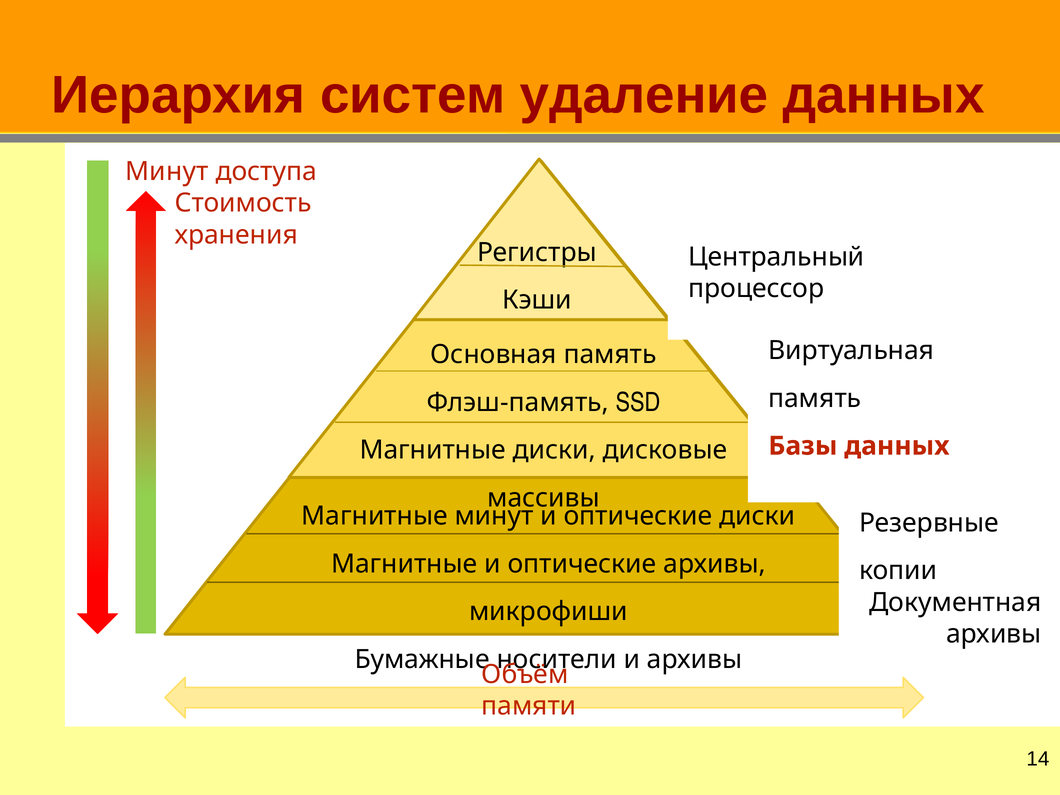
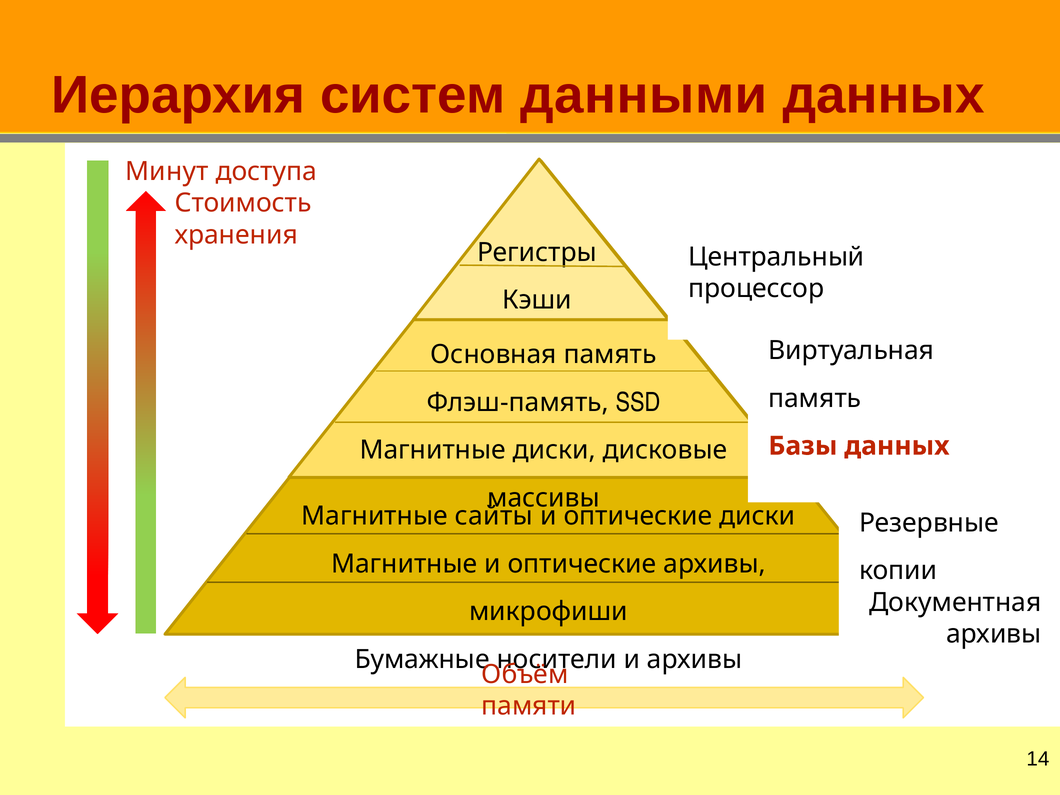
удаление: удаление -> данными
Магнитные минут: минут -> сайты
